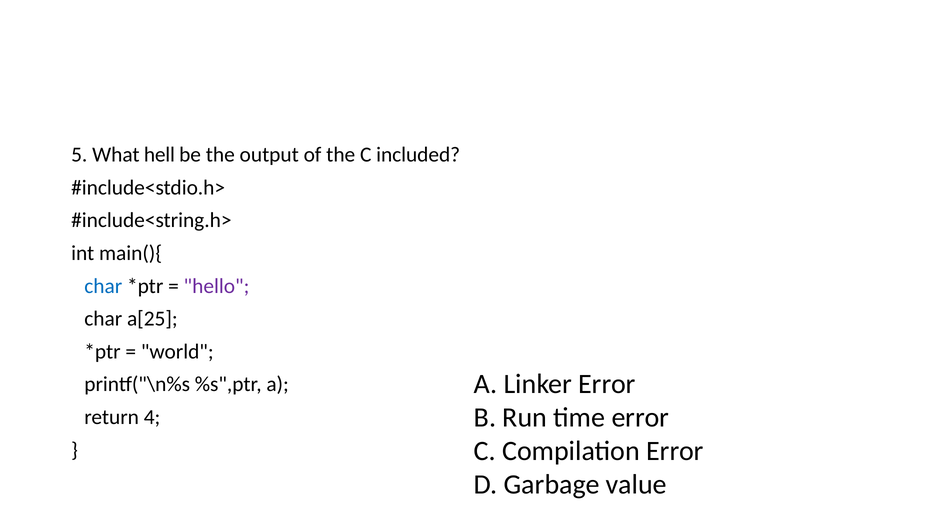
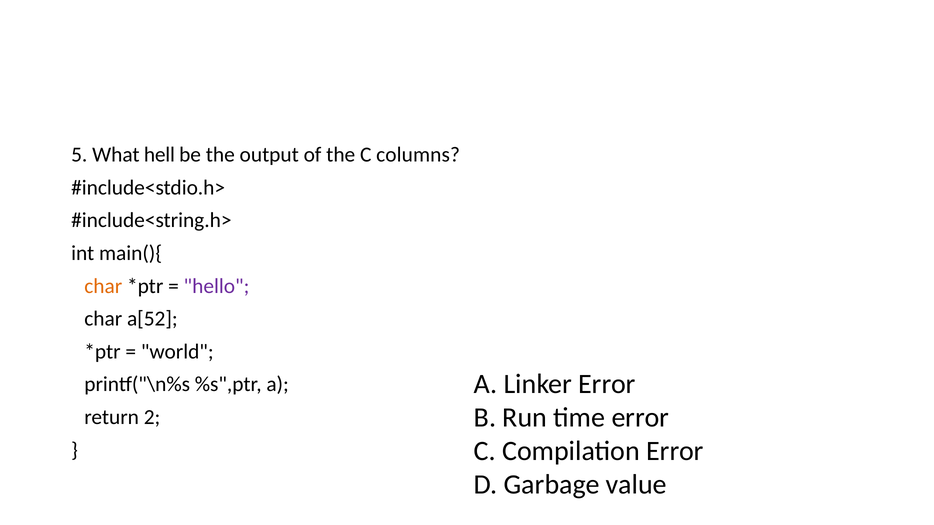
included: included -> columns
char at (103, 286) colour: blue -> orange
a[25: a[25 -> a[52
4: 4 -> 2
